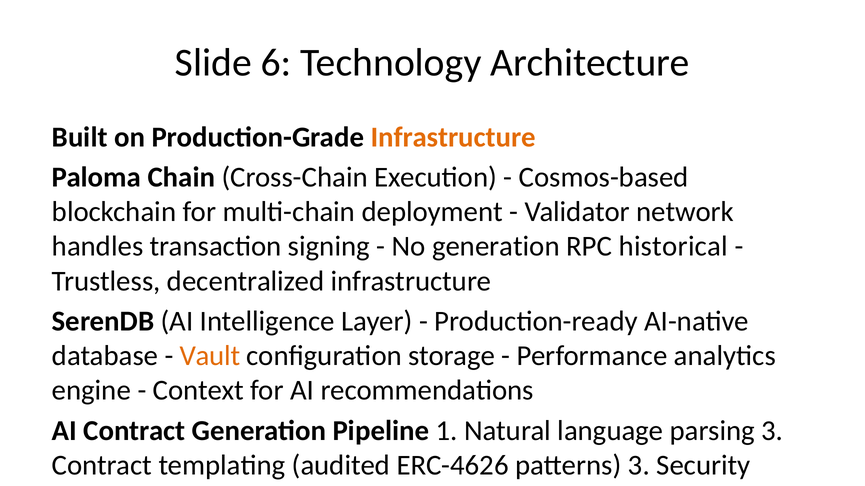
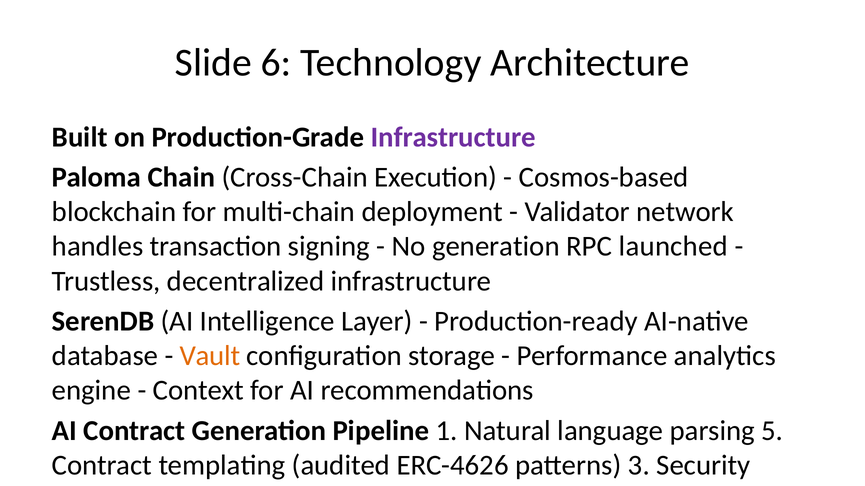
Infrastructure at (453, 137) colour: orange -> purple
historical: historical -> launched
parsing 3: 3 -> 5
